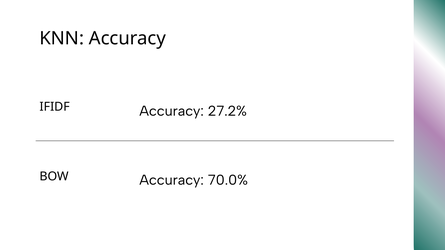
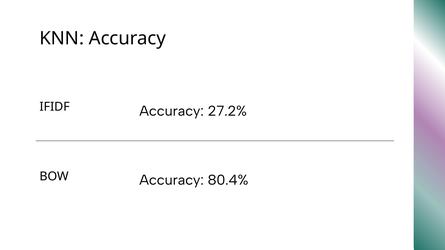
70.0%: 70.0% -> 80.4%
